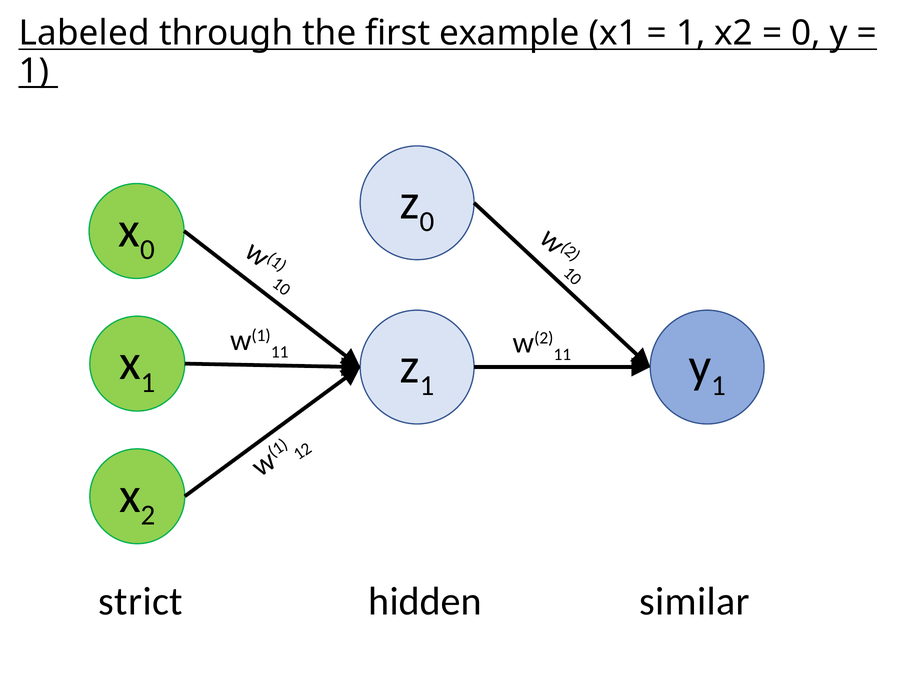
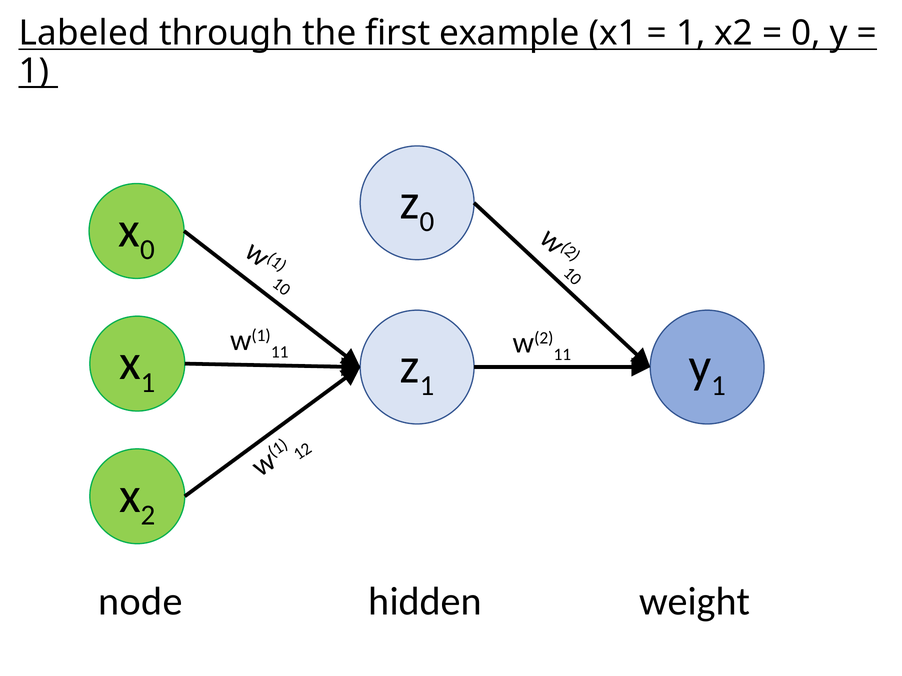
strict: strict -> node
similar: similar -> weight
